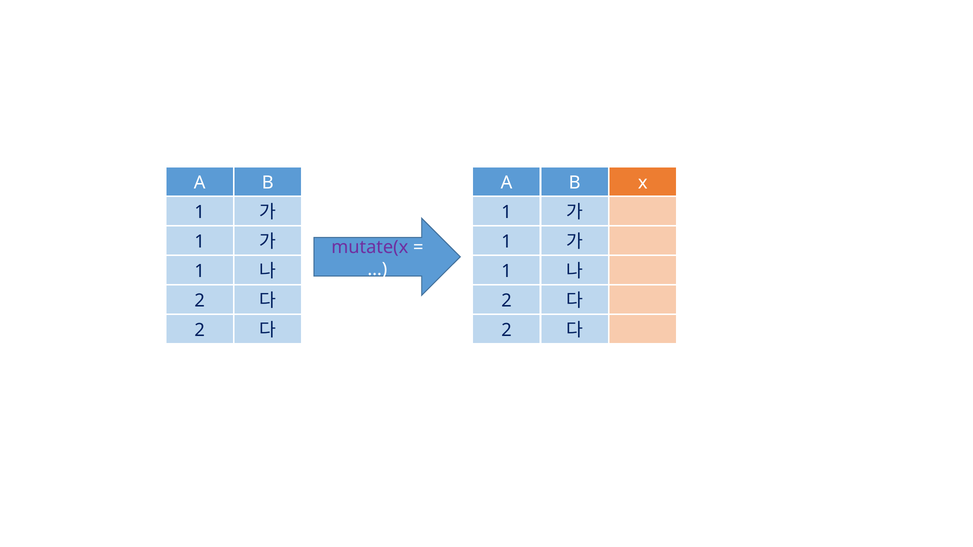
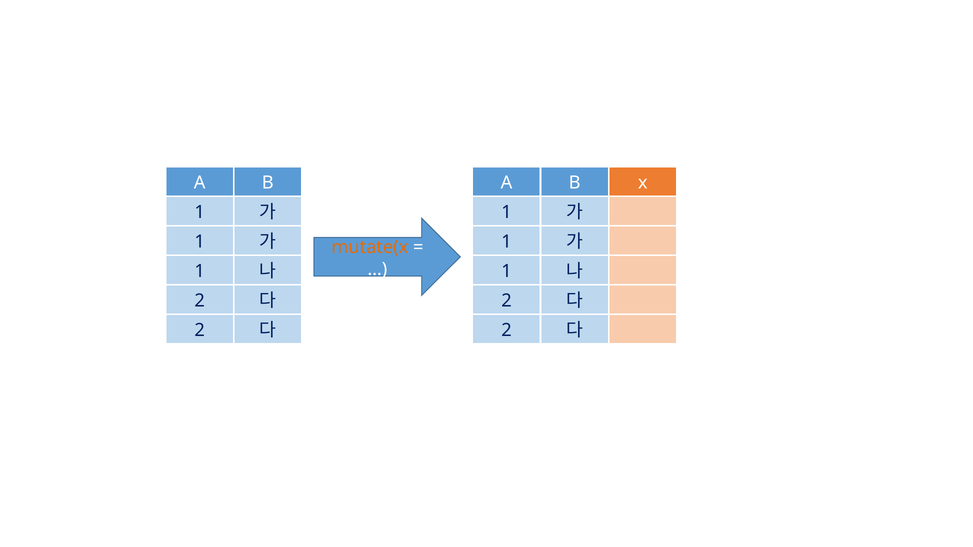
mutate(x colour: purple -> orange
